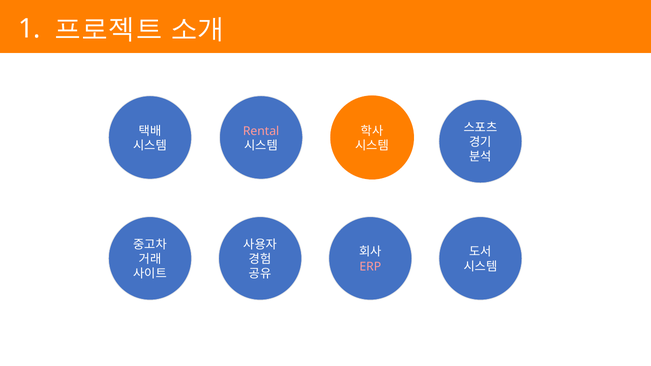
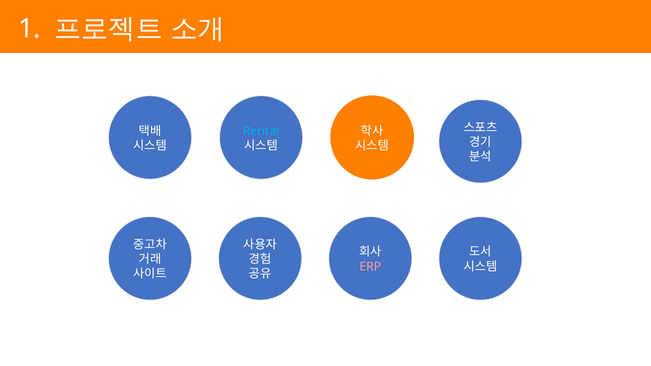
Rental colour: pink -> light blue
